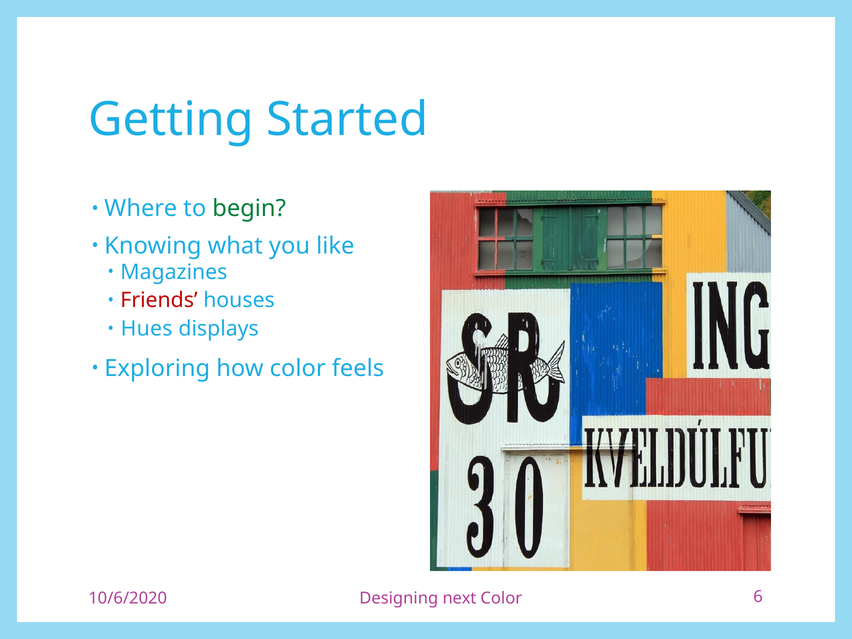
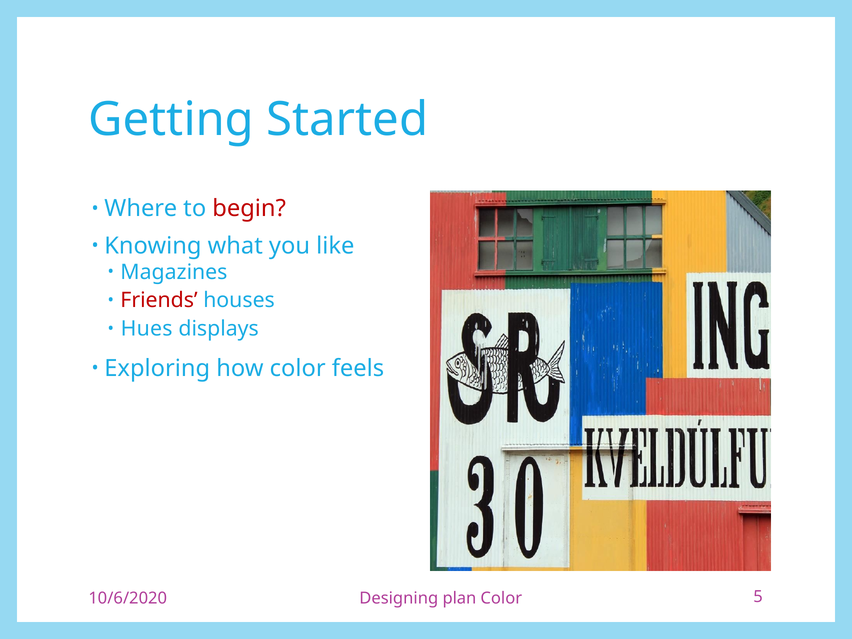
begin colour: green -> red
next: next -> plan
6: 6 -> 5
